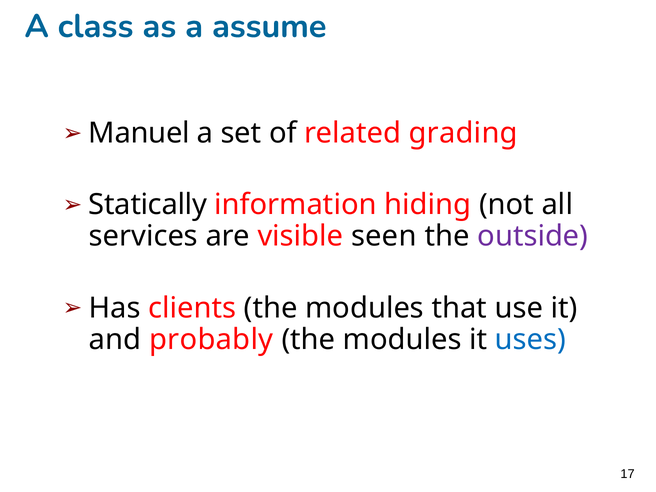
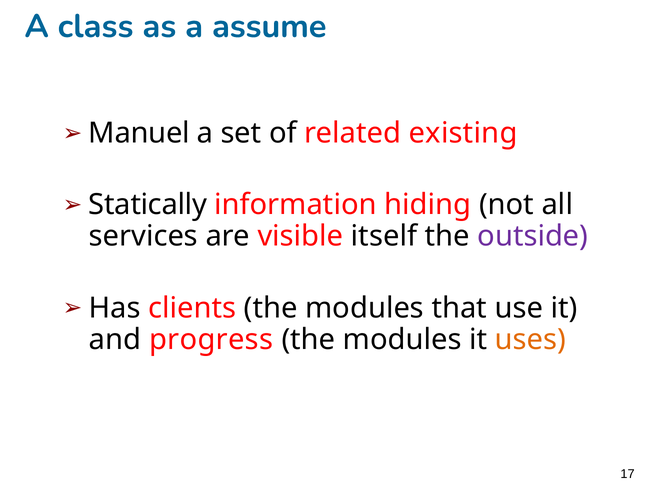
grading: grading -> existing
seen: seen -> itself
probably: probably -> progress
uses colour: blue -> orange
